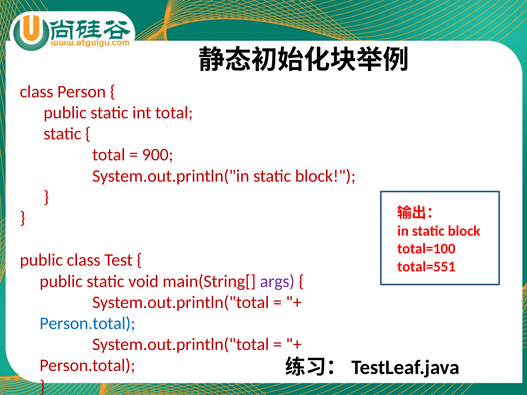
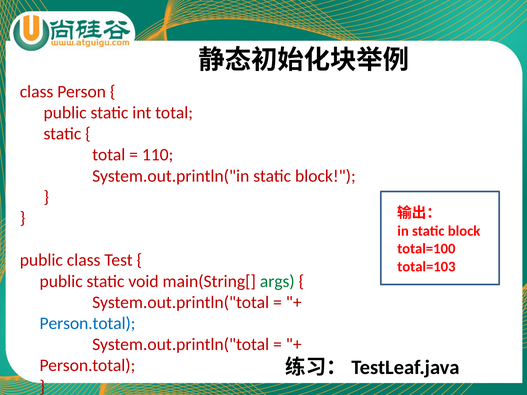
900: 900 -> 110
total=551: total=551 -> total=103
args colour: purple -> green
